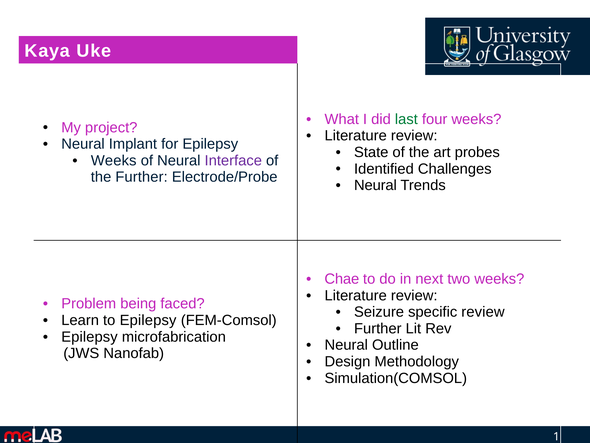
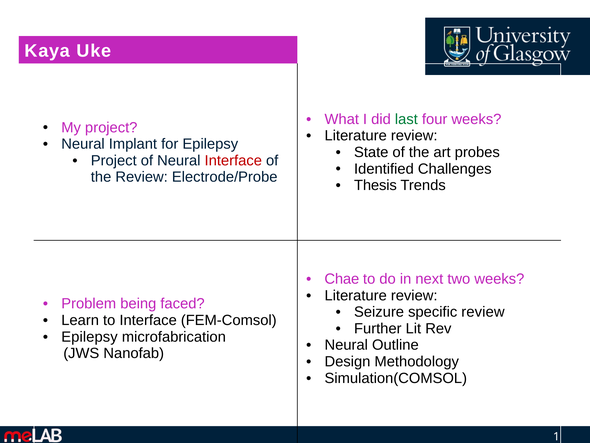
Weeks at (114, 160): Weeks -> Project
Interface at (233, 160) colour: purple -> red
the Further: Further -> Review
Neural at (375, 185): Neural -> Thesis
to Epilepsy: Epilepsy -> Interface
